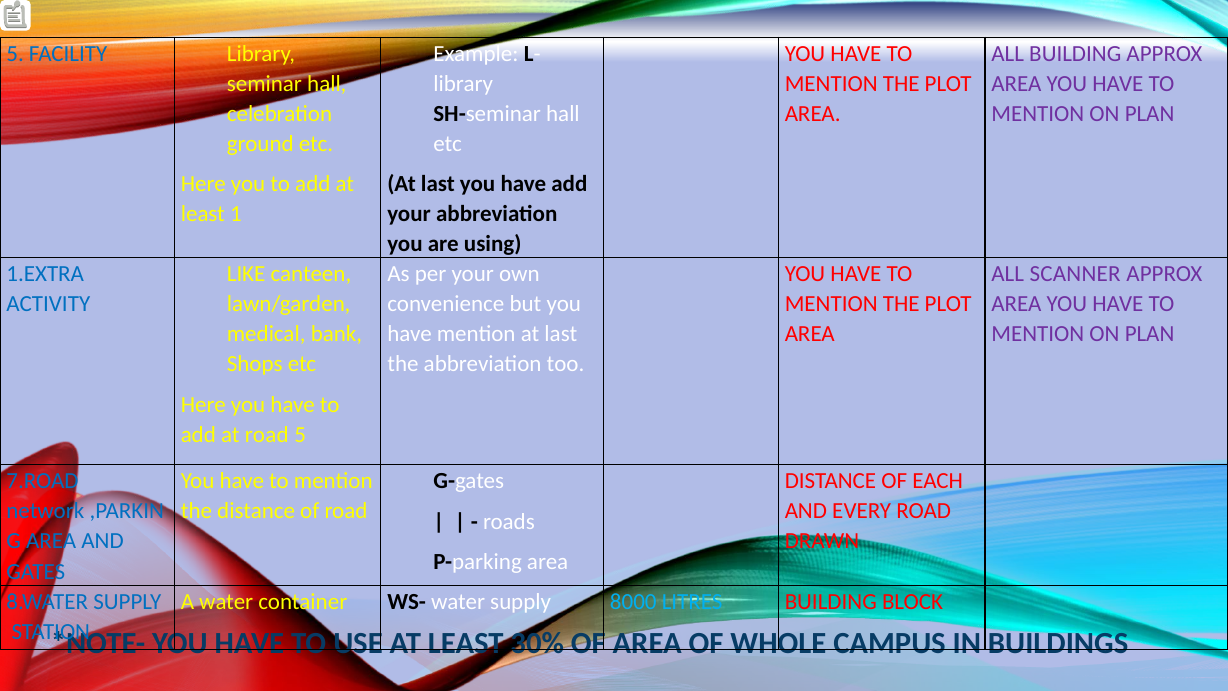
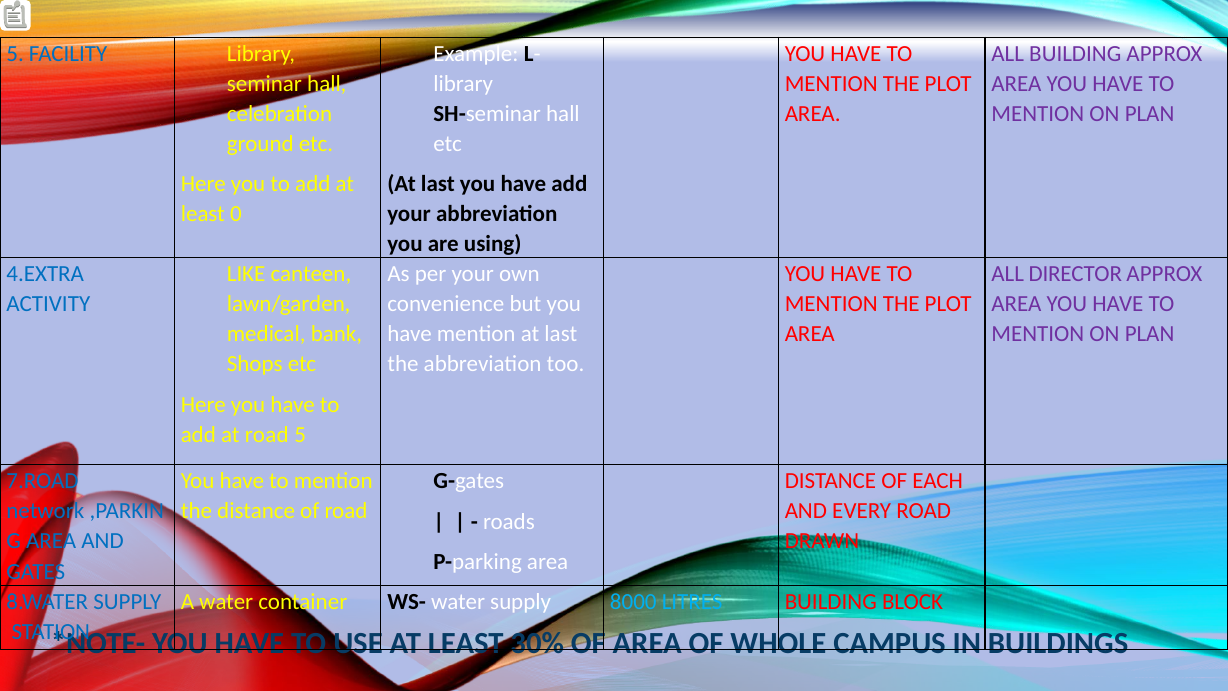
1: 1 -> 0
1.EXTRA: 1.EXTRA -> 4.EXTRA
SCANNER: SCANNER -> DIRECTOR
